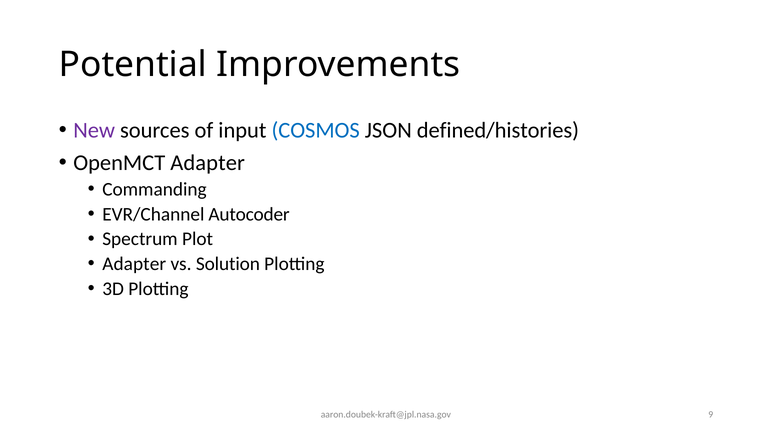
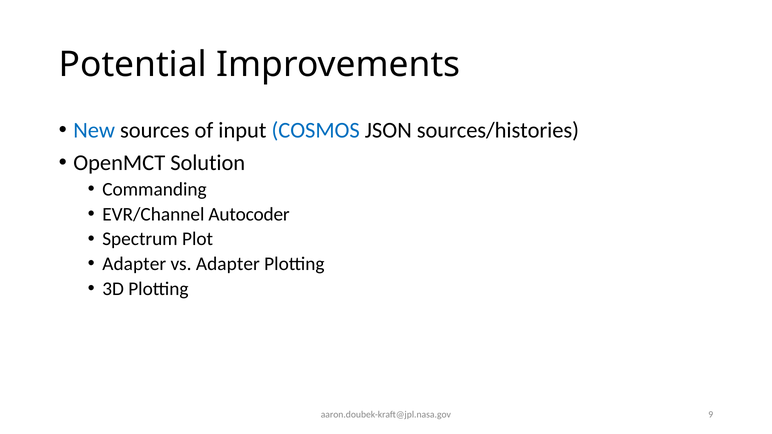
New colour: purple -> blue
defined/histories: defined/histories -> sources/histories
OpenMCT Adapter: Adapter -> Solution
vs Solution: Solution -> Adapter
